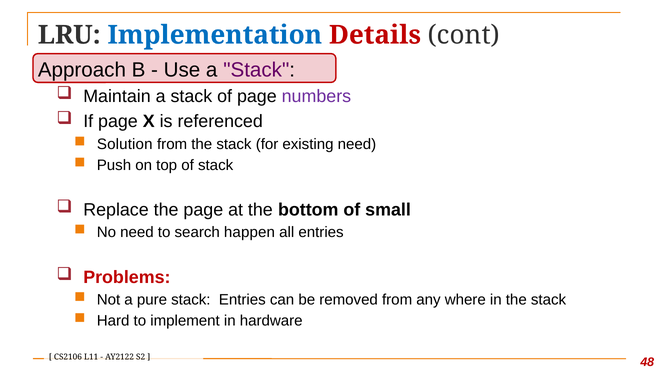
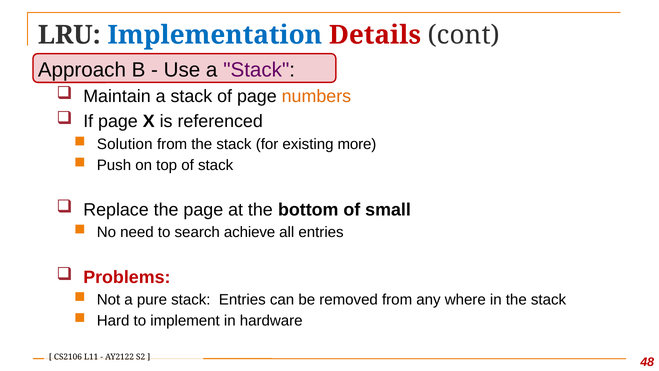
numbers colour: purple -> orange
existing need: need -> more
happen: happen -> achieve
